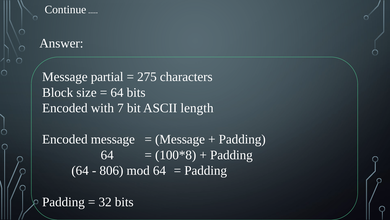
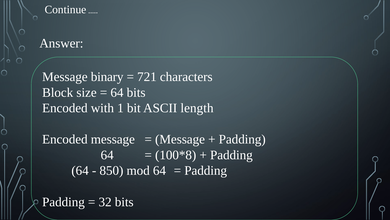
partial: partial -> binary
275: 275 -> 721
7: 7 -> 1
806: 806 -> 850
